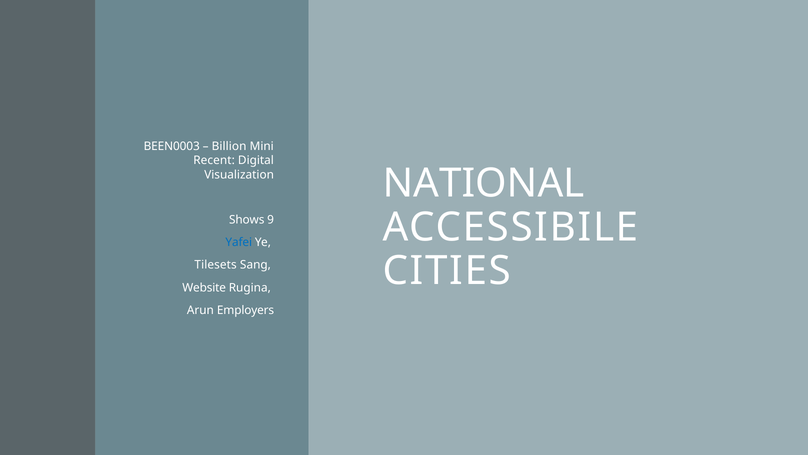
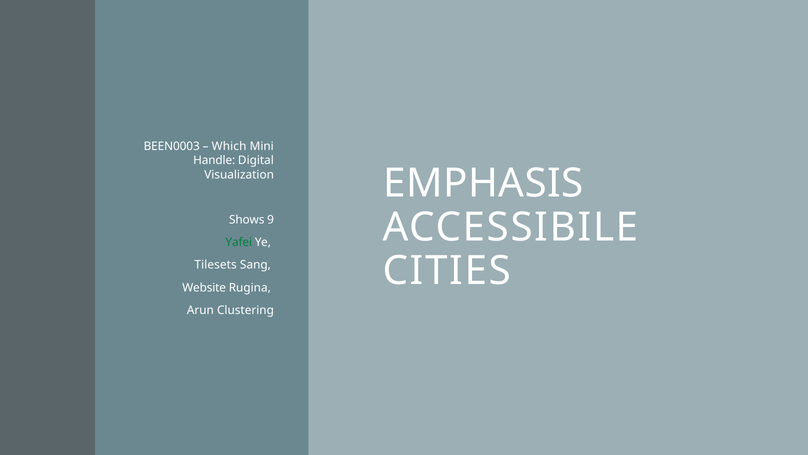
Billion: Billion -> Which
Recent: Recent -> Handle
NATIONAL: NATIONAL -> EMPHASIS
Yafei colour: blue -> green
Employers: Employers -> Clustering
